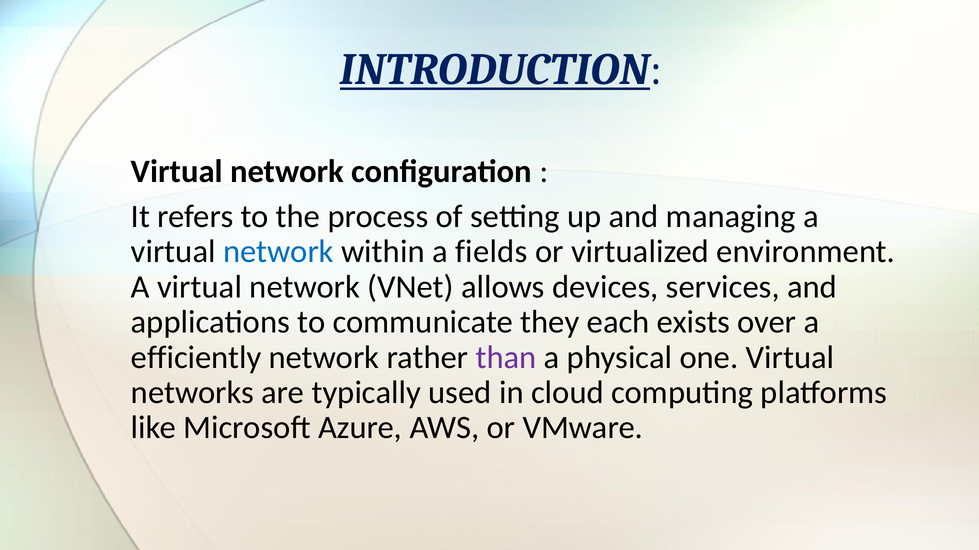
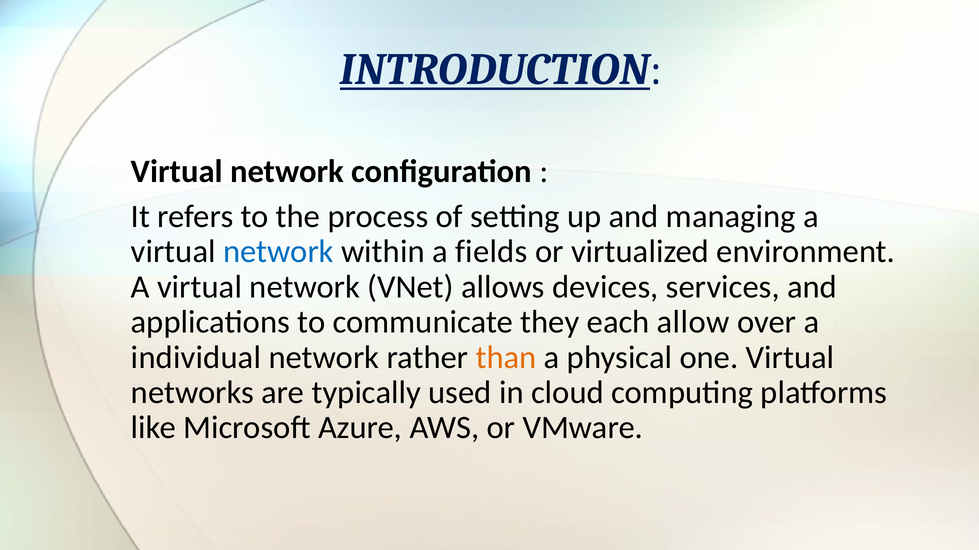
exists: exists -> allow
efficiently: efficiently -> individual
than colour: purple -> orange
